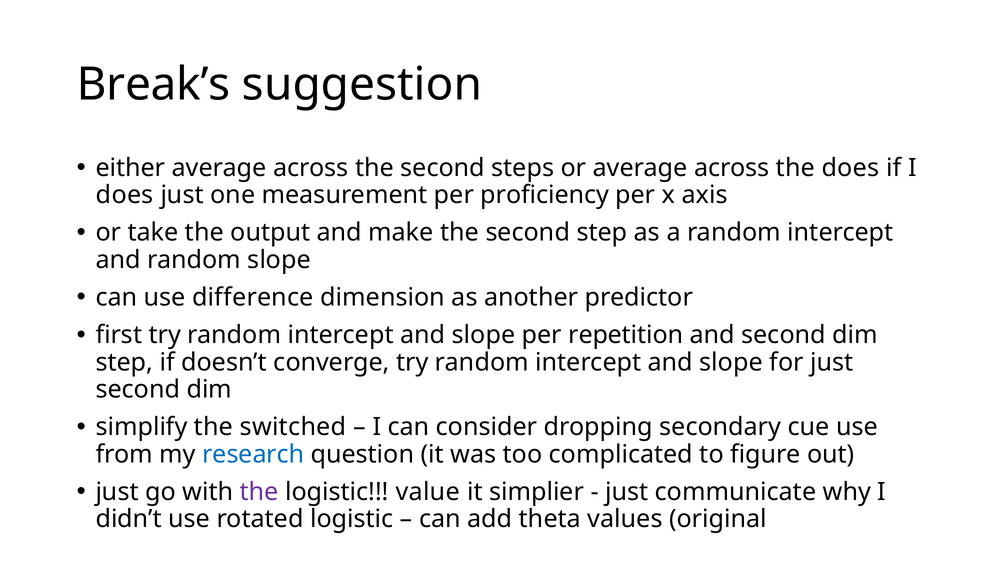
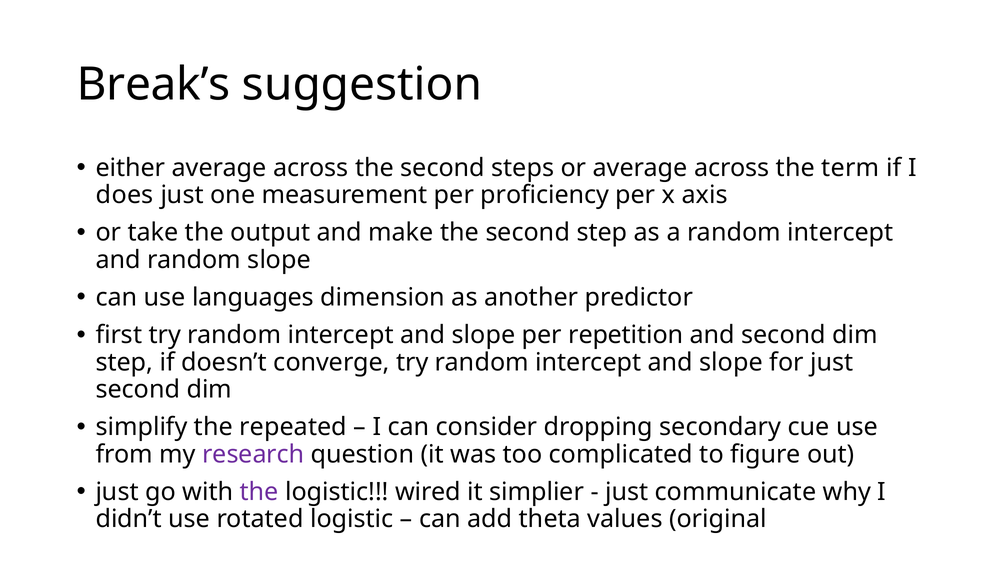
the does: does -> term
difference: difference -> languages
switched: switched -> repeated
research colour: blue -> purple
value: value -> wired
